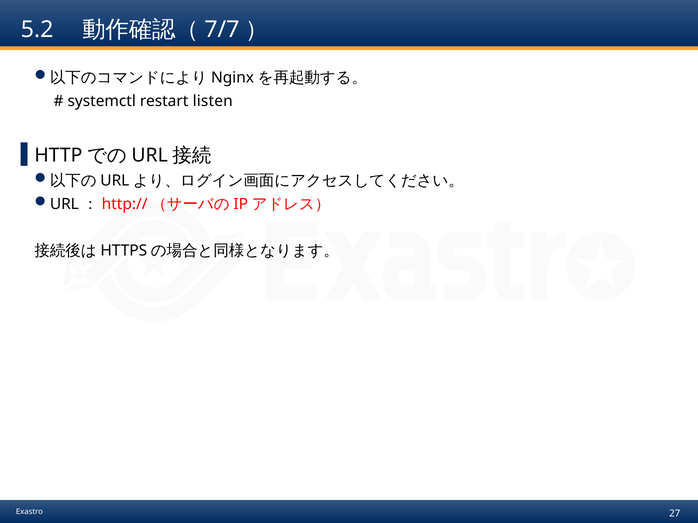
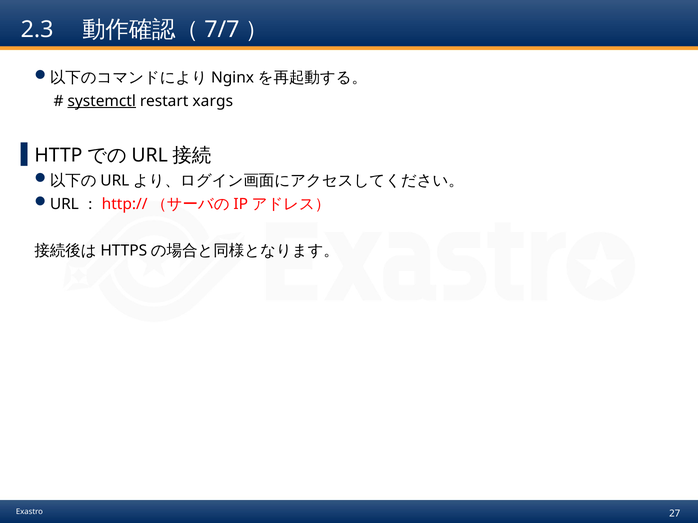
5.2: 5.2 -> 2.3
systemctl underline: none -> present
listen: listen -> xargs
